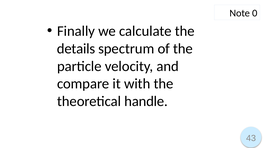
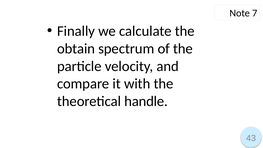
0: 0 -> 7
details: details -> obtain
